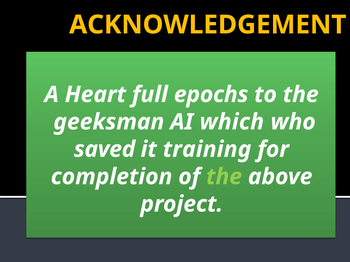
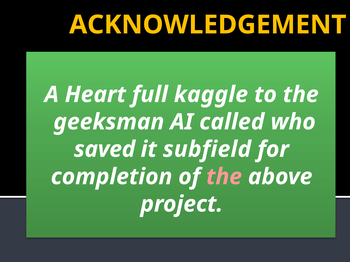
epochs: epochs -> kaggle
which: which -> called
training: training -> subfield
the at (224, 177) colour: light green -> pink
